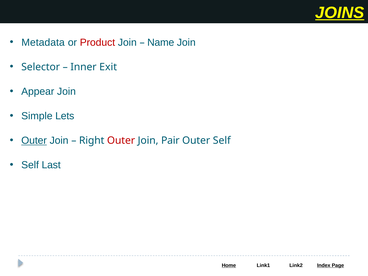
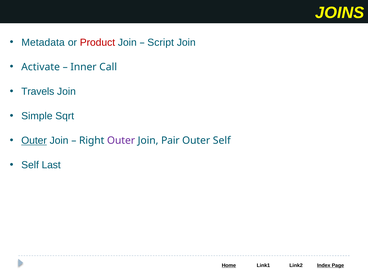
JOINS underline: present -> none
Name: Name -> Script
Selector: Selector -> Activate
Exit: Exit -> Call
Appear: Appear -> Travels
Lets: Lets -> Sqrt
Outer at (121, 141) colour: red -> purple
